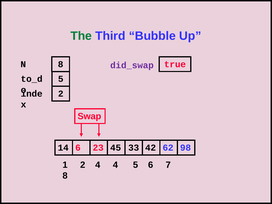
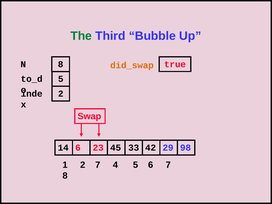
did_swap colour: purple -> orange
62: 62 -> 29
2 4: 4 -> 7
